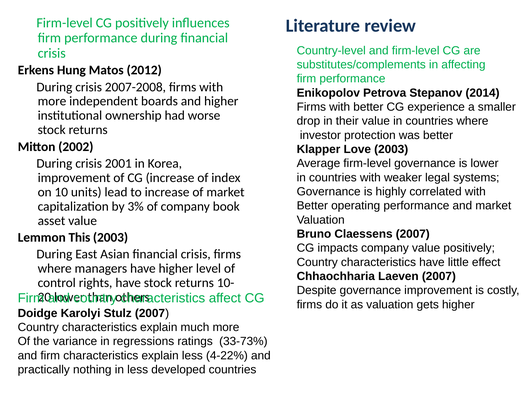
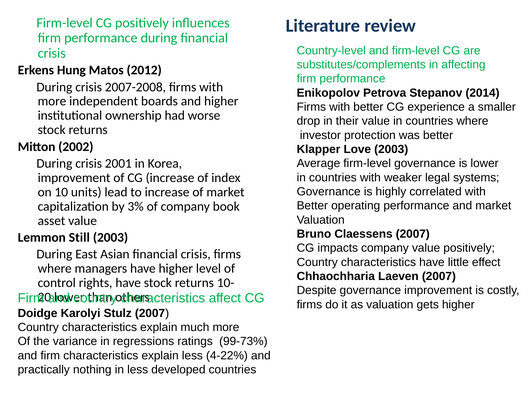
This: This -> Still
33-73%: 33-73% -> 99-73%
